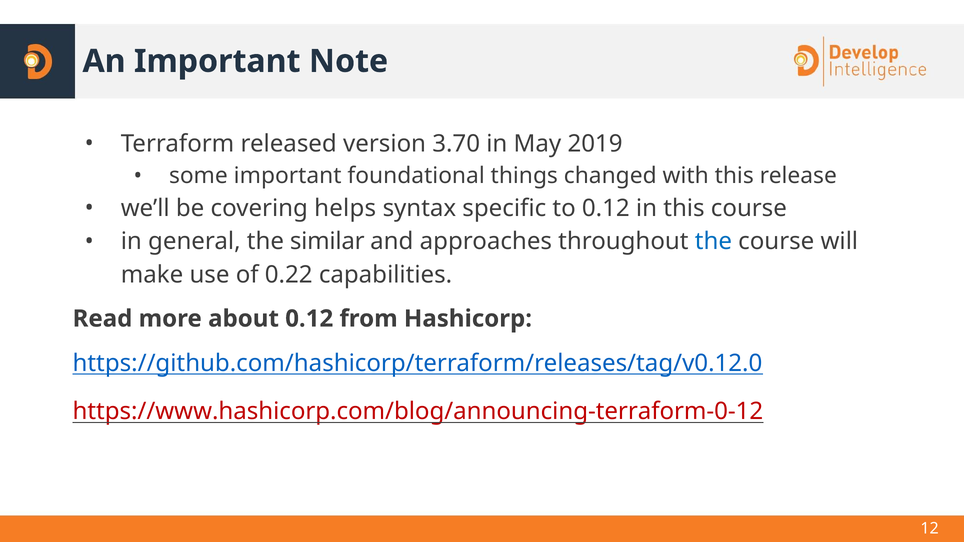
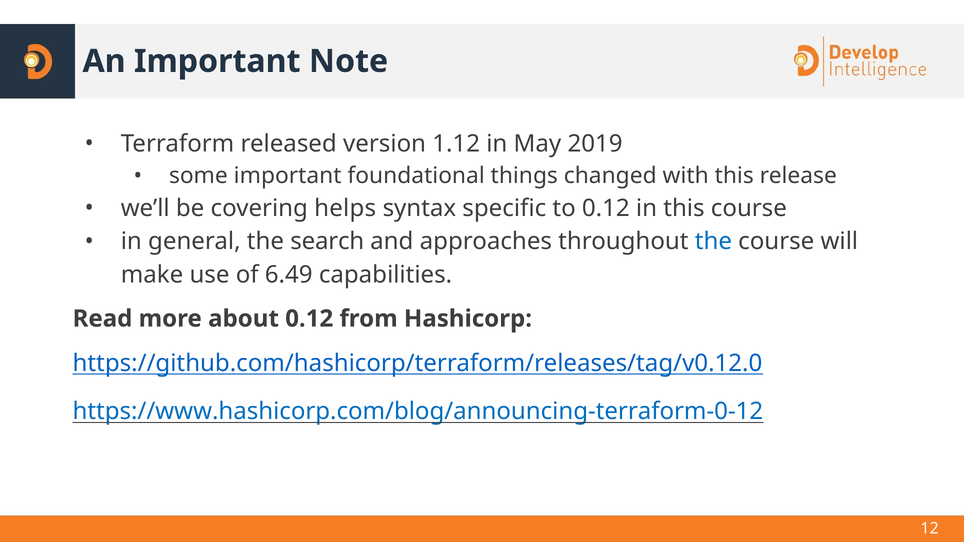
3.70: 3.70 -> 1.12
similar: similar -> search
0.22: 0.22 -> 6.49
https://www.hashicorp.com/blog/announcing-terraform-0-12 colour: red -> blue
